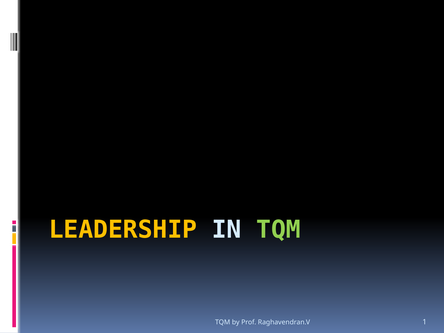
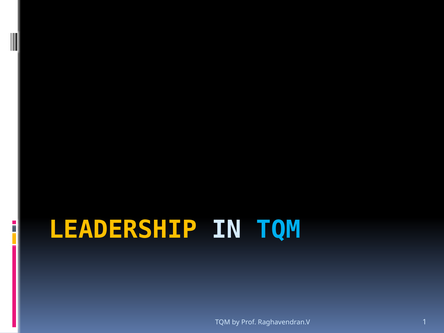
TQM at (279, 230) colour: light green -> light blue
